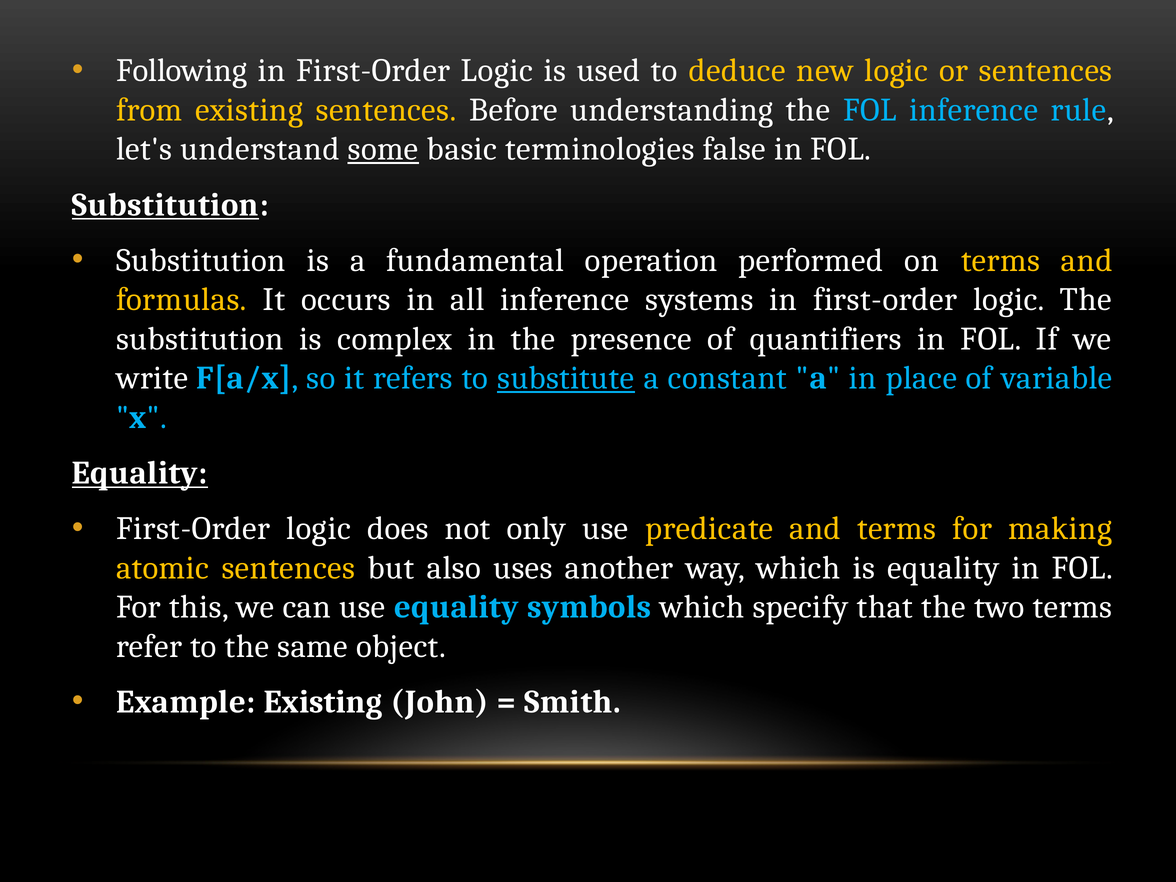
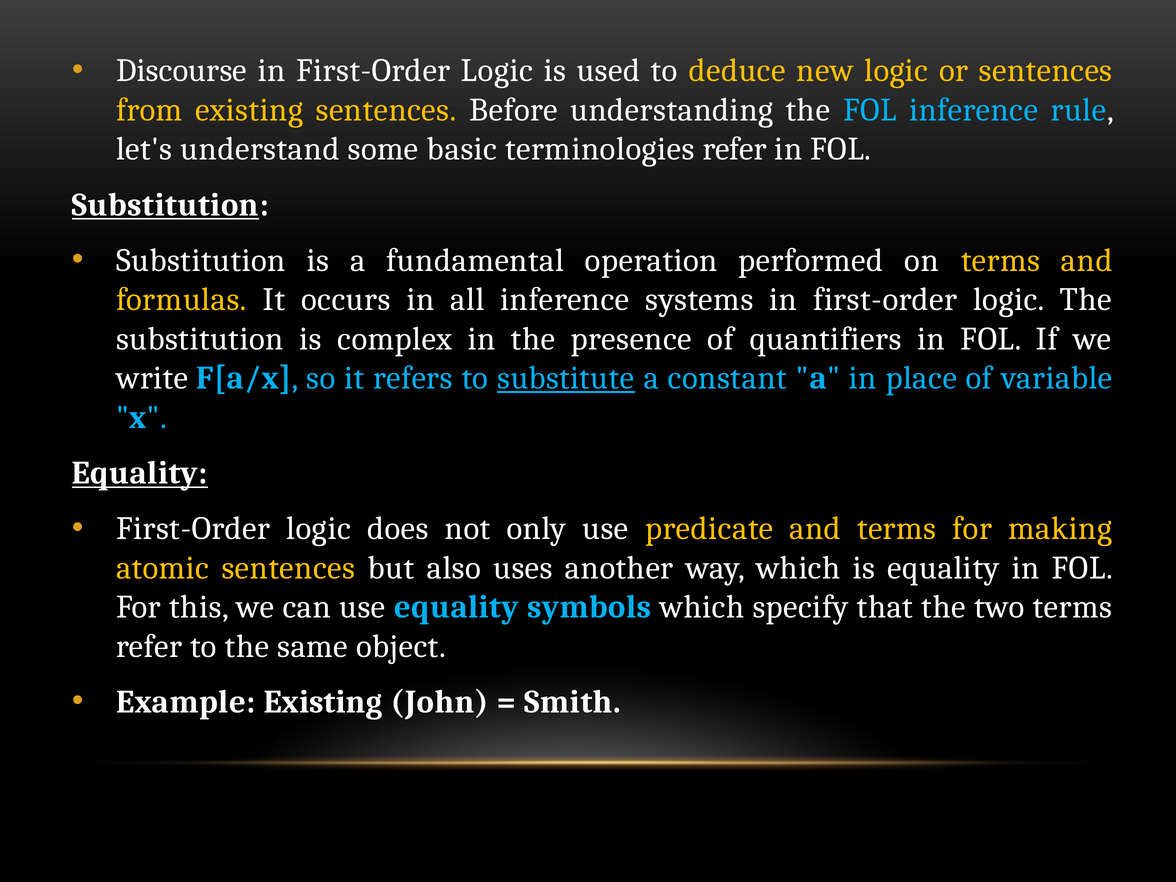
Following: Following -> Discourse
some underline: present -> none
terminologies false: false -> refer
